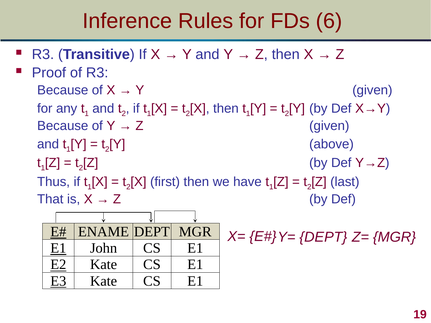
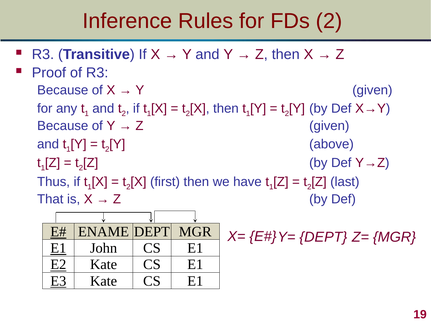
FDs 6: 6 -> 2
